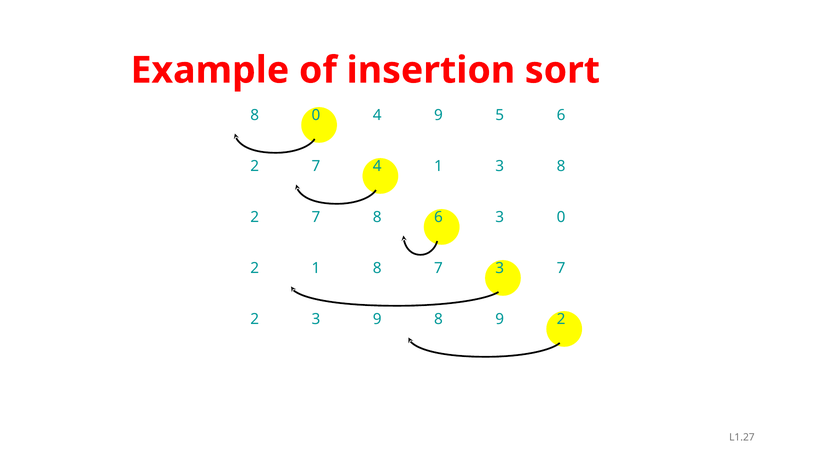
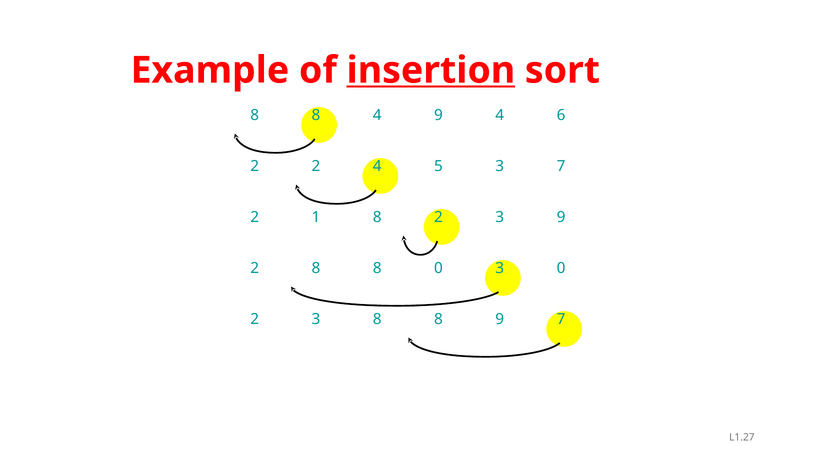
insertion underline: none -> present
0 at (316, 115): 0 -> 8
9 5: 5 -> 4
7 at (316, 166): 7 -> 2
4 1: 1 -> 5
3 8: 8 -> 7
7 at (316, 218): 7 -> 1
8 6: 6 -> 2
3 0: 0 -> 9
2 1: 1 -> 8
8 7: 7 -> 0
3 7: 7 -> 0
3 9: 9 -> 8
9 2: 2 -> 7
